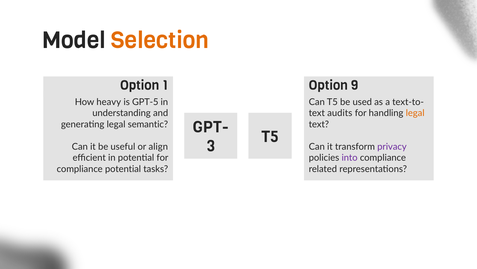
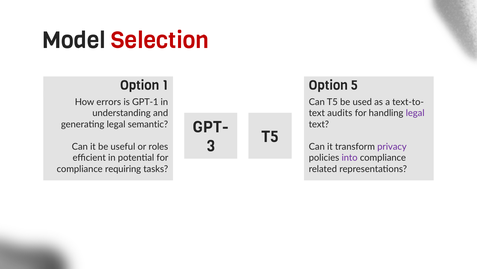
Selection colour: orange -> red
9: 9 -> 5
heavy: heavy -> errors
GPT-5: GPT-5 -> GPT-1
legal at (415, 113) colour: orange -> purple
align: align -> roles
compliance potential: potential -> requiring
